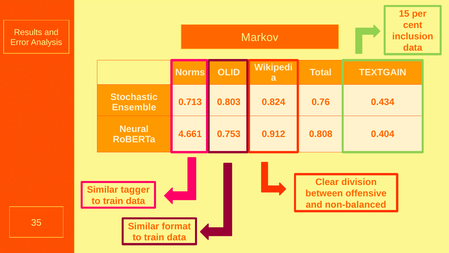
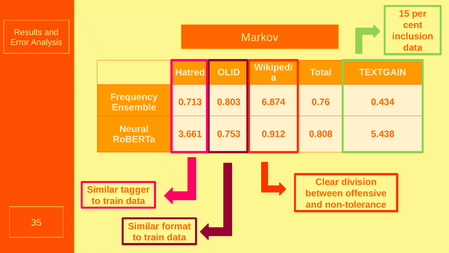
Norms: Norms -> Hatred
Stochastic: Stochastic -> Frequency
0.824: 0.824 -> 6.874
4.661: 4.661 -> 3.661
0.404: 0.404 -> 5.438
non-balanced: non-balanced -> non-tolerance
